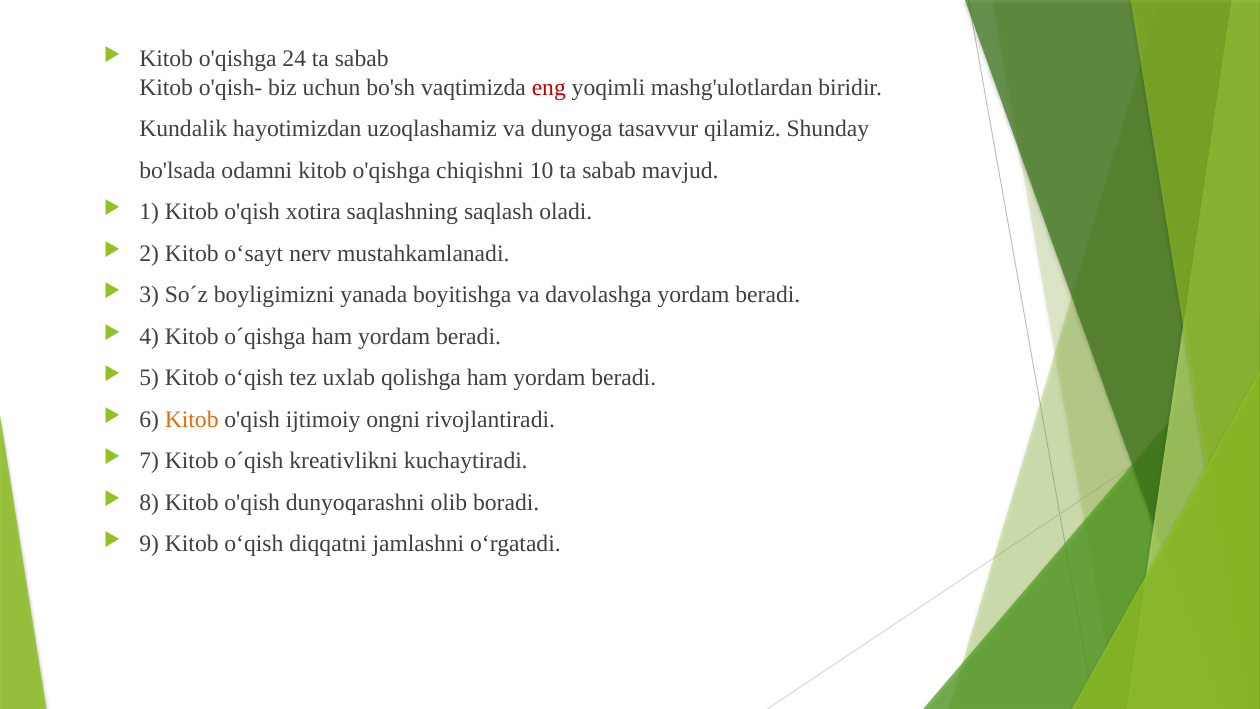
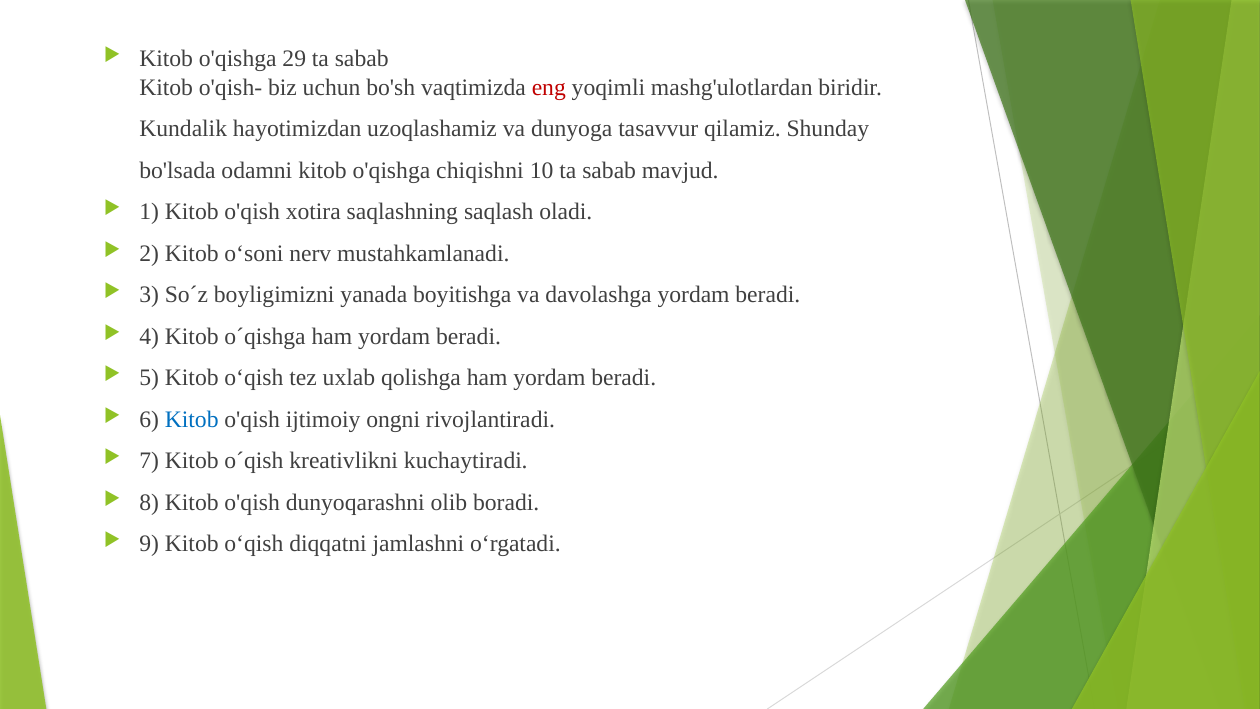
24: 24 -> 29
o‘sayt: o‘sayt -> o‘soni
Kitob at (192, 419) colour: orange -> blue
